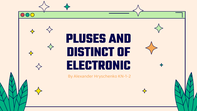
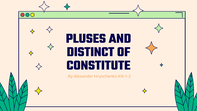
ELECTRONIC: ELECTRONIC -> CONSTITUTE
